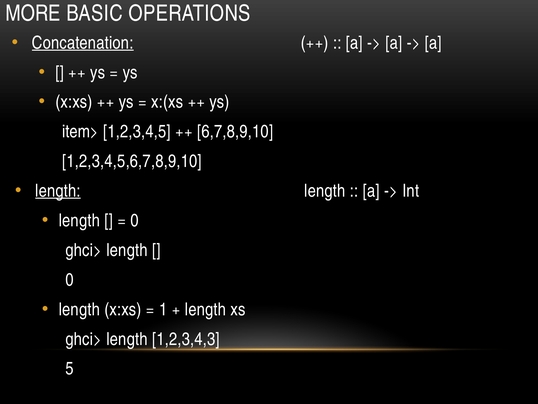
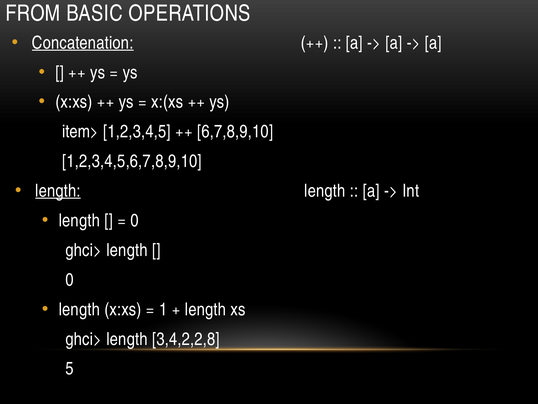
MORE: MORE -> FROM
1,2,3,4,3: 1,2,3,4,3 -> 3,4,2,2,8
